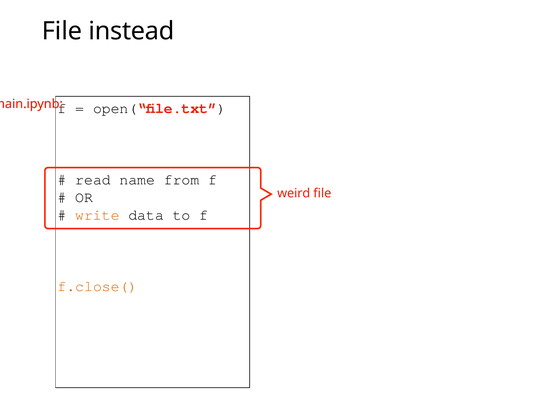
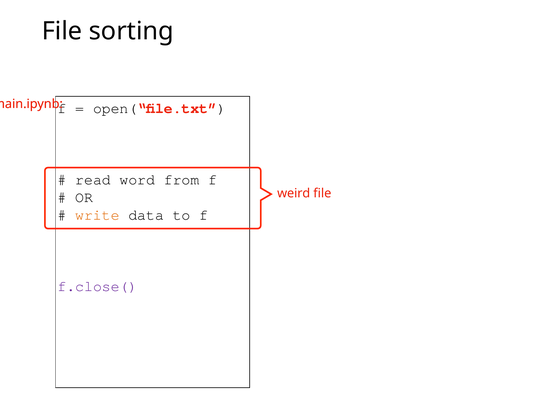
instead: instead -> sorting
name: name -> word
f.close( colour: orange -> purple
